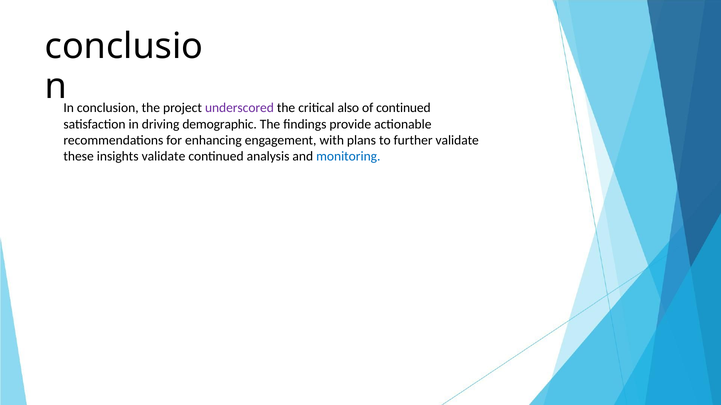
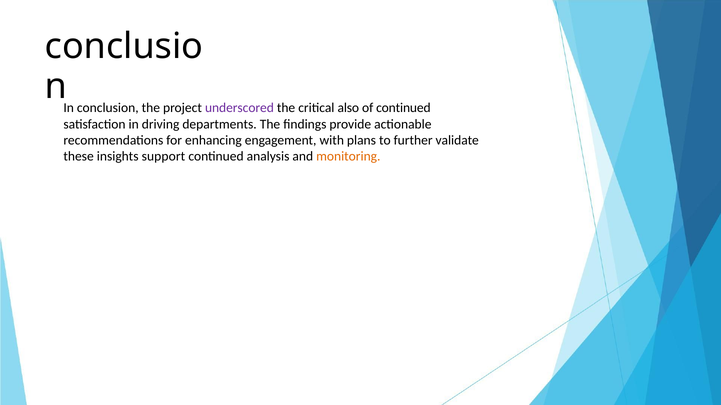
demographic: demographic -> departments
insights validate: validate -> support
monitoring colour: blue -> orange
